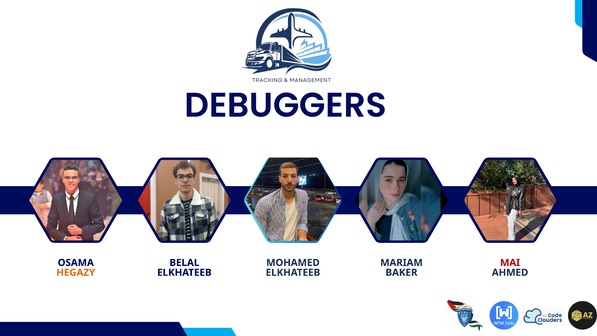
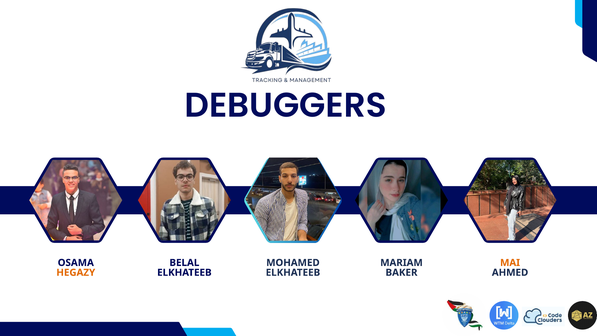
MAI colour: red -> orange
